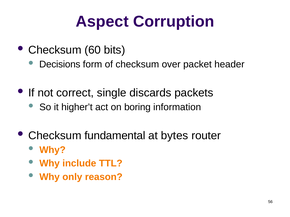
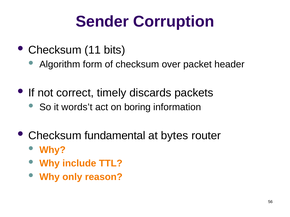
Aspect: Aspect -> Sender
60: 60 -> 11
Decisions: Decisions -> Algorithm
single: single -> timely
higher’t: higher’t -> words’t
